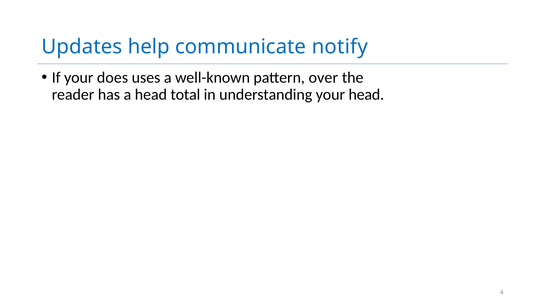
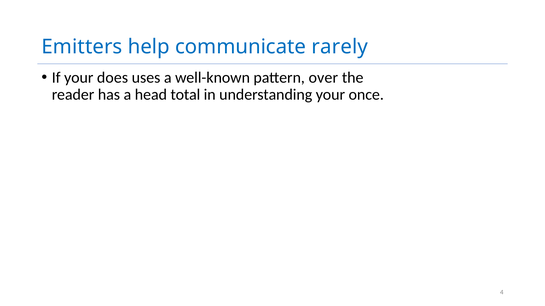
Updates: Updates -> Emitters
notify: notify -> rarely
your head: head -> once
